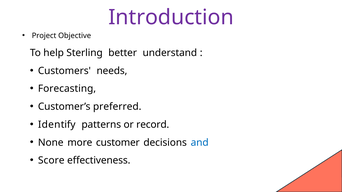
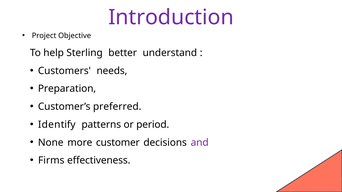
Forecasting: Forecasting -> Preparation
record: record -> period
and colour: blue -> purple
Score: Score -> Firms
